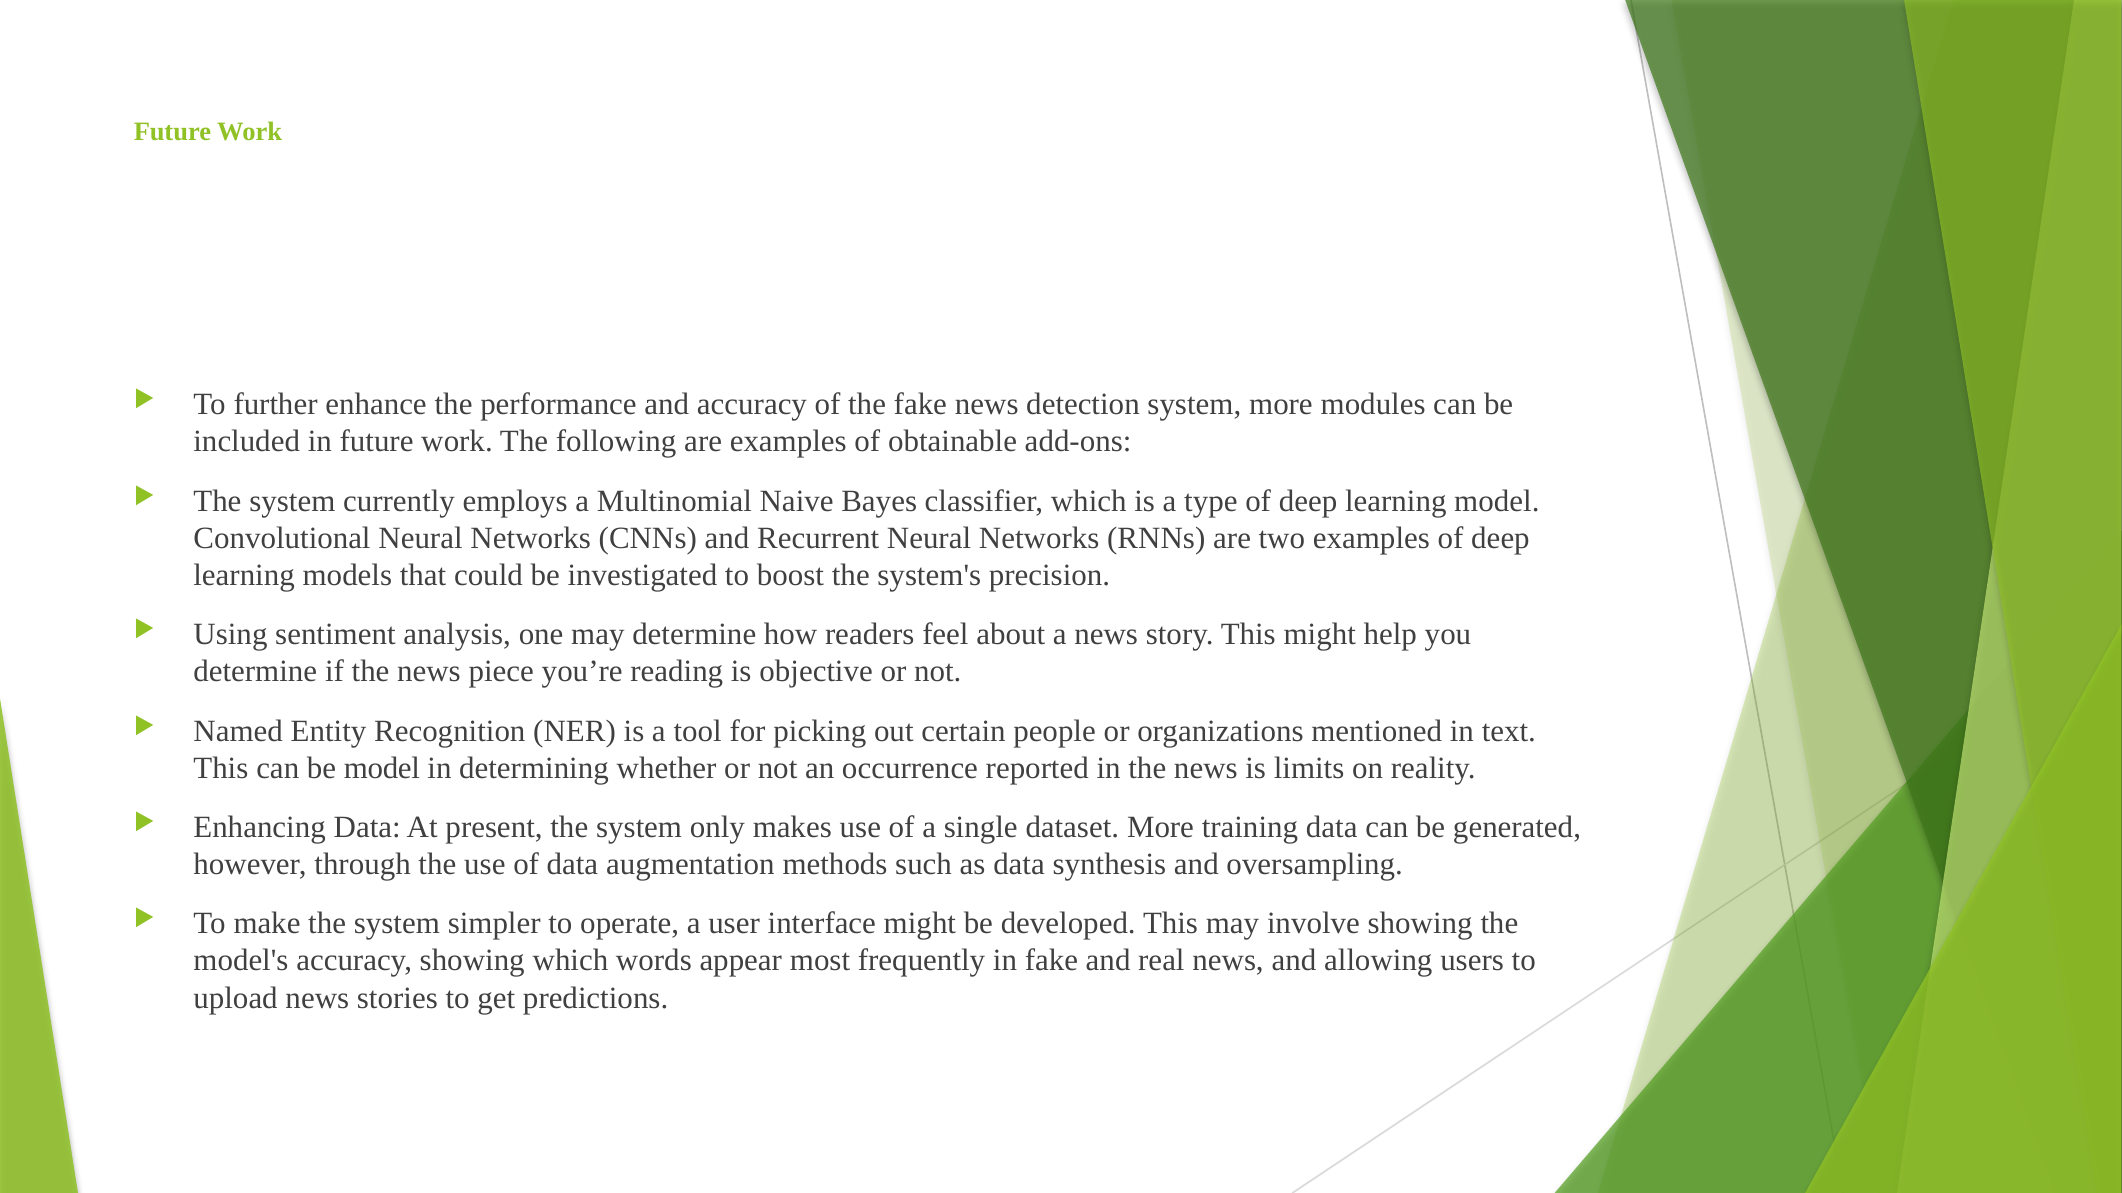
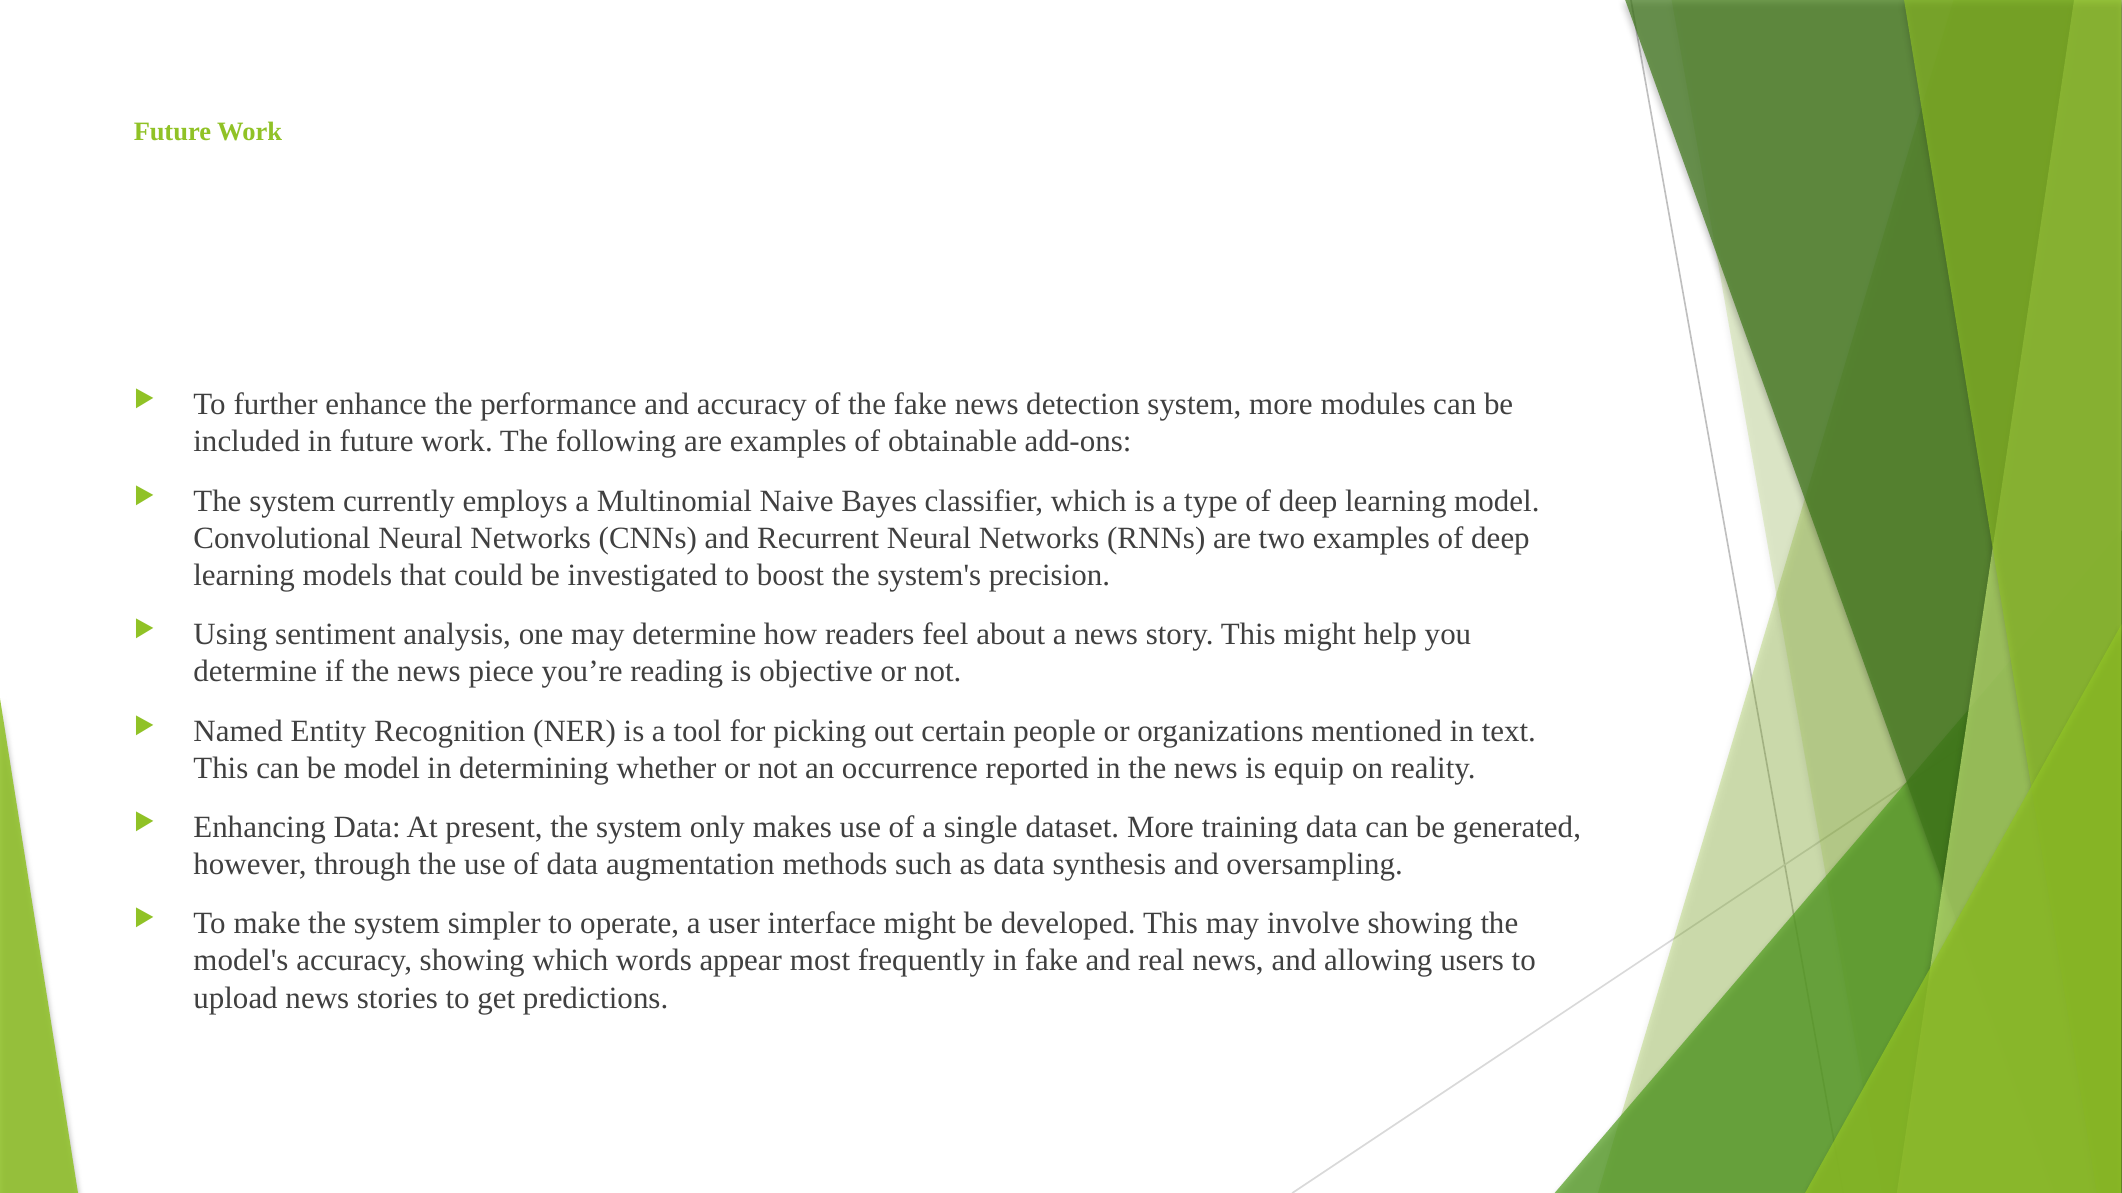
limits: limits -> equip
